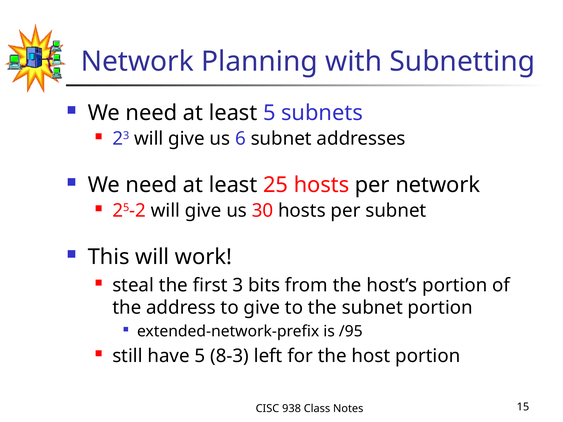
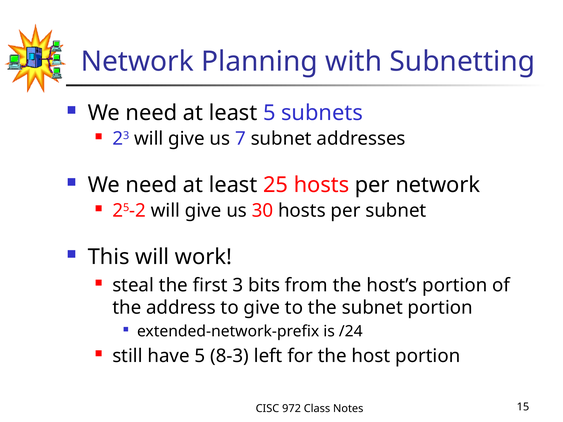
6: 6 -> 7
/95: /95 -> /24
938: 938 -> 972
